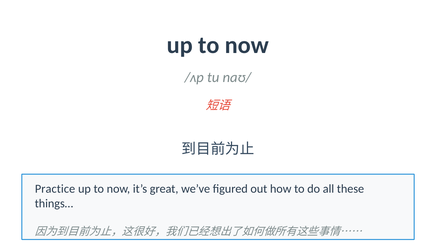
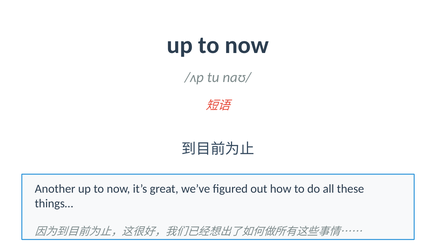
Practice: Practice -> Another
